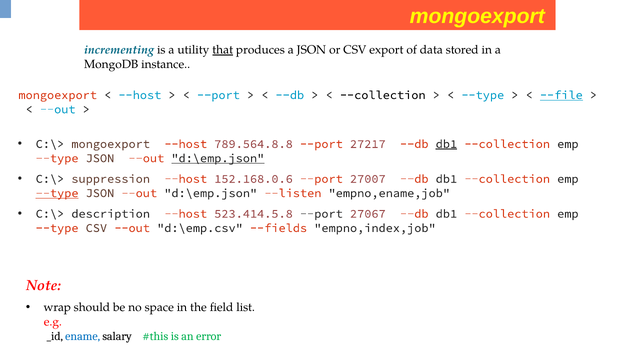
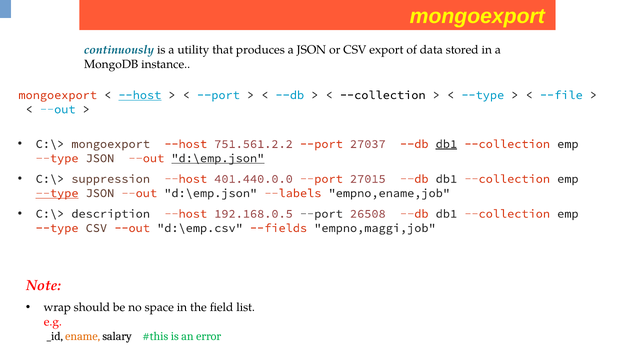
incrementing: incrementing -> continuously
that underline: present -> none
--host at (140, 95) underline: none -> present
--file underline: present -> none
789.564.8.8: 789.564.8.8 -> 751.561.2.2
27217: 27217 -> 27037
152.168.0.6: 152.168.0.6 -> 401.440.0.0
27007: 27007 -> 27015
--listen: --listen -> --labels
523.414.5.8: 523.414.5.8 -> 192.168.0.5
27067: 27067 -> 26508
empno,index,job: empno,index,job -> empno,maggi,job
ename colour: blue -> orange
